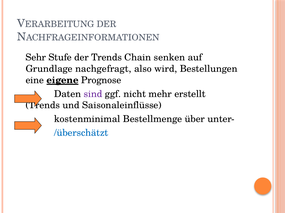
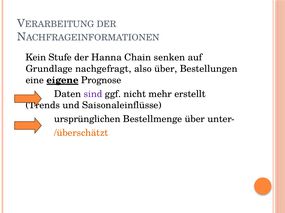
Sehr: Sehr -> Kein
der Trends: Trends -> Hanna
also wird: wird -> über
kostenminimal: kostenminimal -> ursprünglichen
/überschätzt colour: blue -> orange
